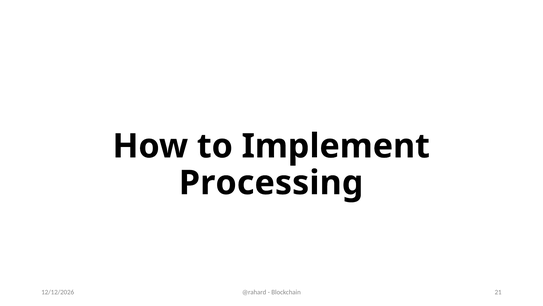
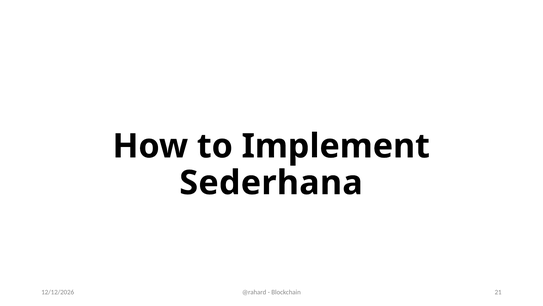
Processing: Processing -> Sederhana
